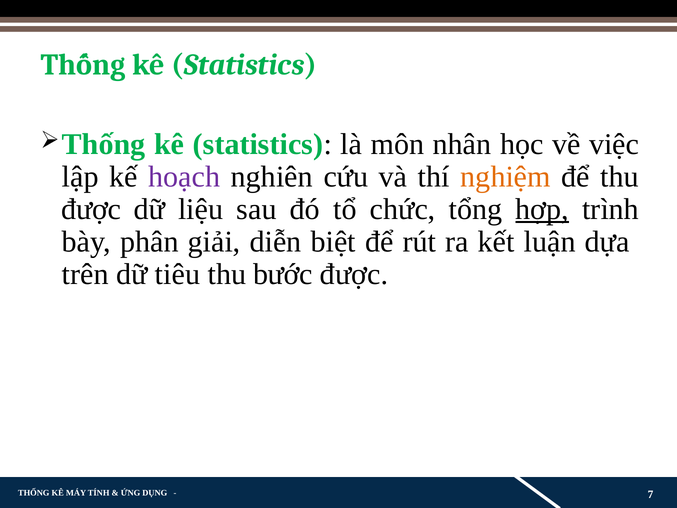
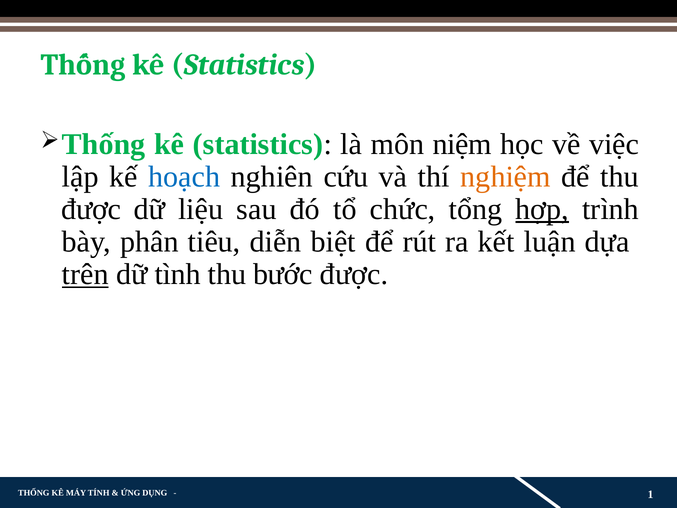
nhân: nhân -> niệm
hoạch colour: purple -> blue
giải: giải -> tiêu
trên underline: none -> present
tiêu: tiêu -> tình
7: 7 -> 1
